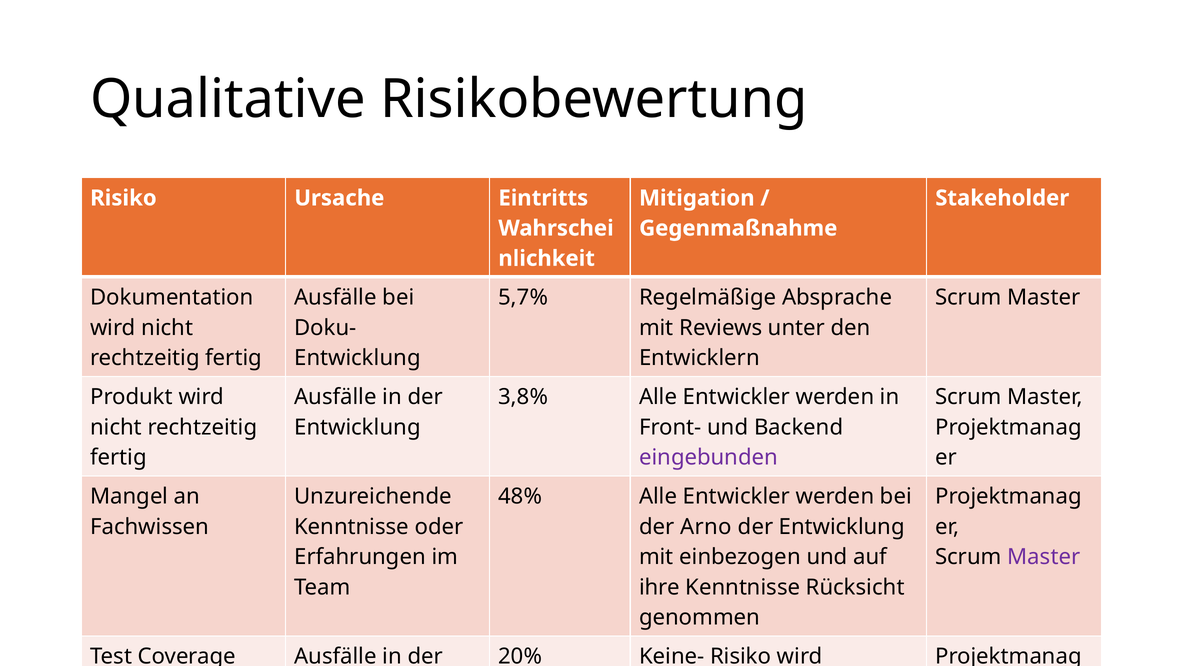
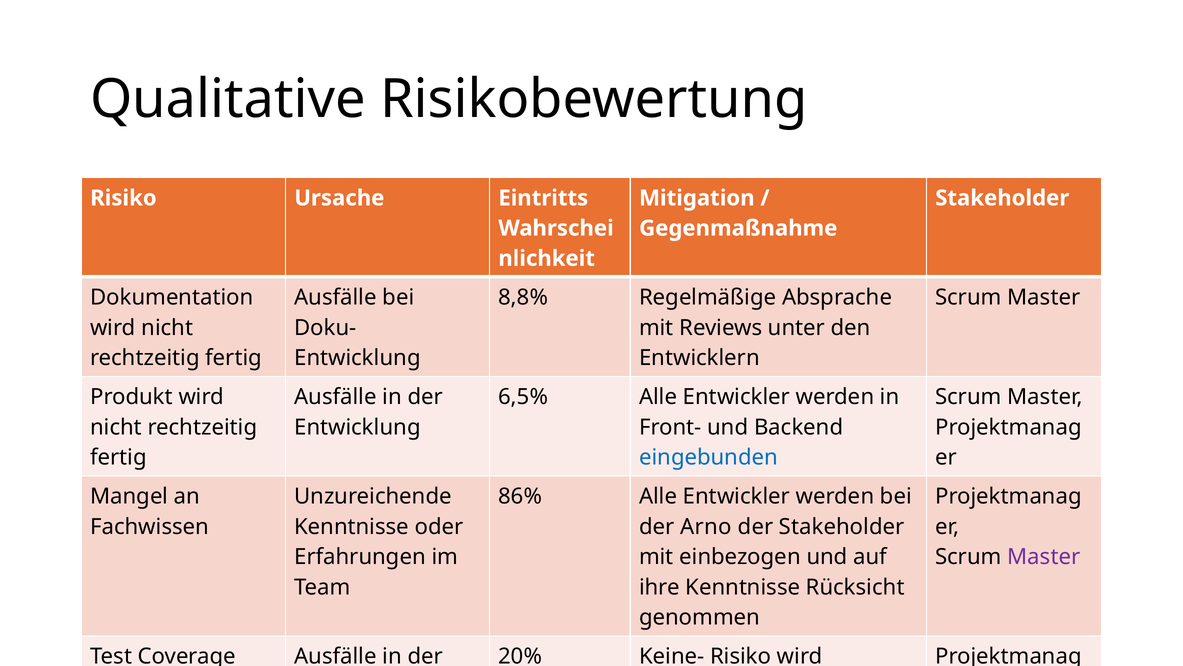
5,7%: 5,7% -> 8,8%
3,8%: 3,8% -> 6,5%
eingebunden colour: purple -> blue
48%: 48% -> 86%
Entwicklung at (842, 526): Entwicklung -> Stakeholder
